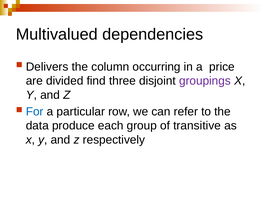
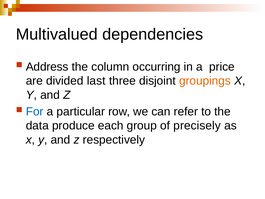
Delivers: Delivers -> Address
find: find -> last
groupings colour: purple -> orange
transitive: transitive -> precisely
